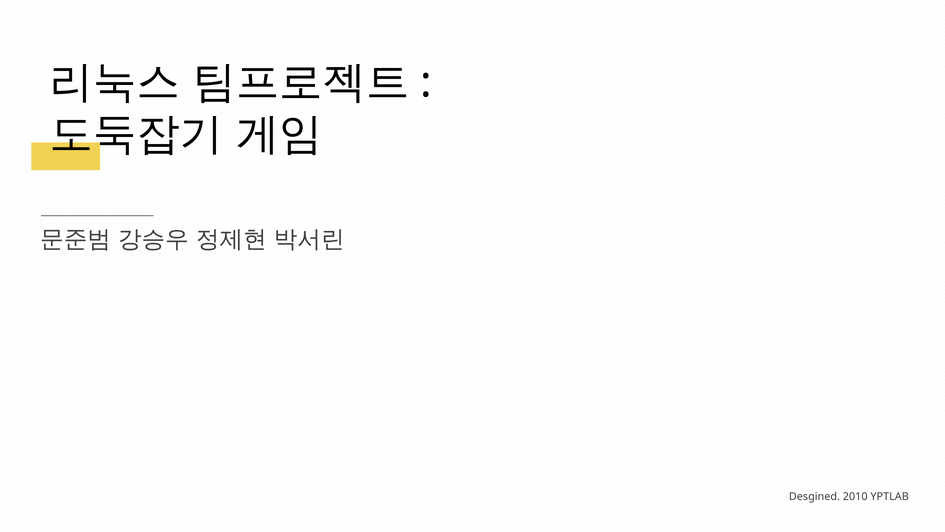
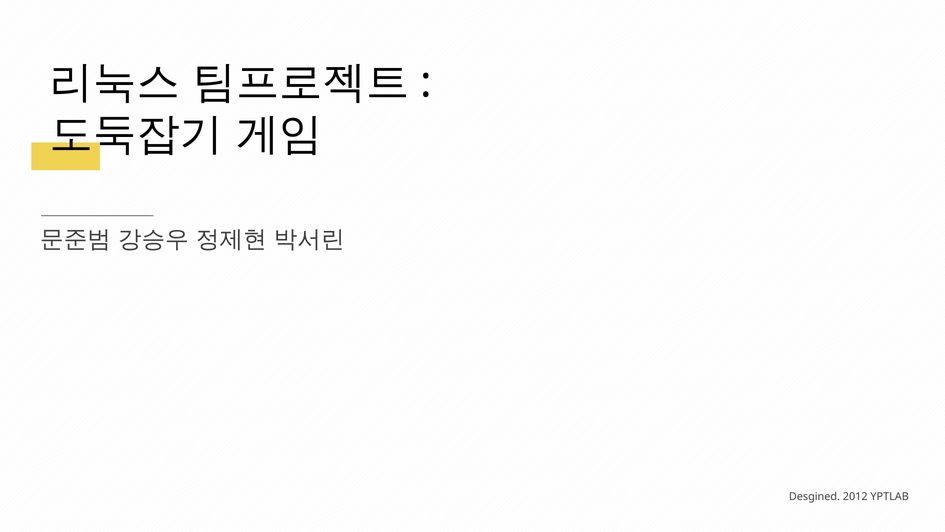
2010: 2010 -> 2012
